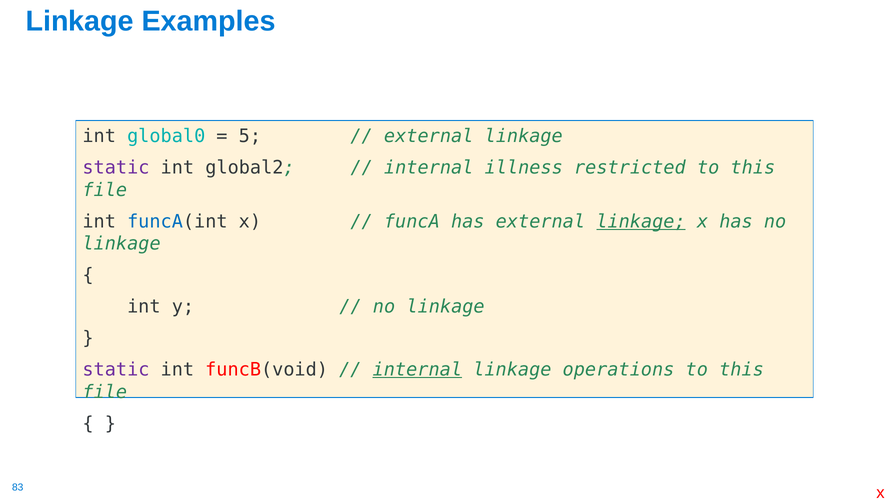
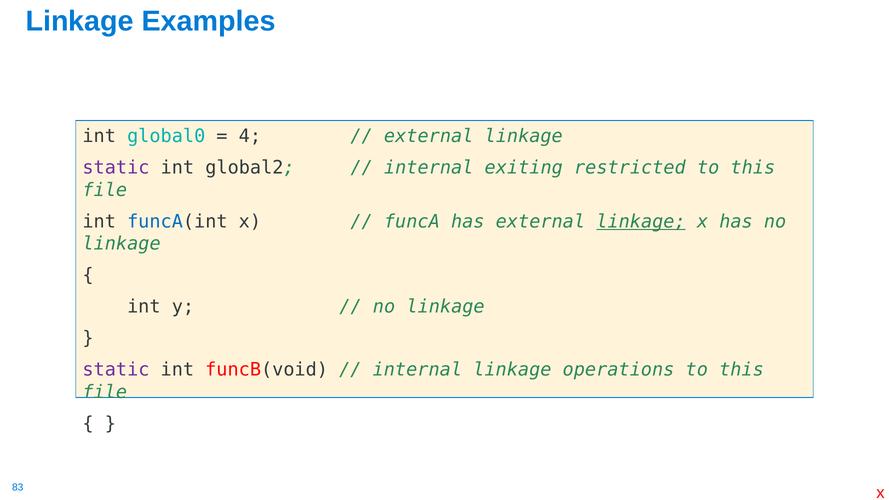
5: 5 -> 4
illness: illness -> exiting
internal at (417, 370) underline: present -> none
